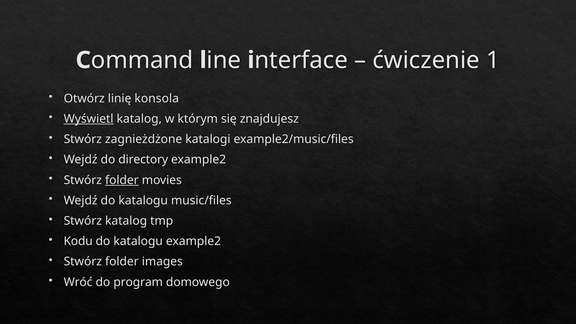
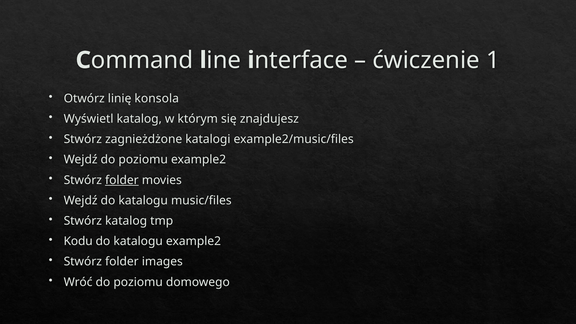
Wyświetl underline: present -> none
Wejdź do directory: directory -> poziomu
Wróć do program: program -> poziomu
